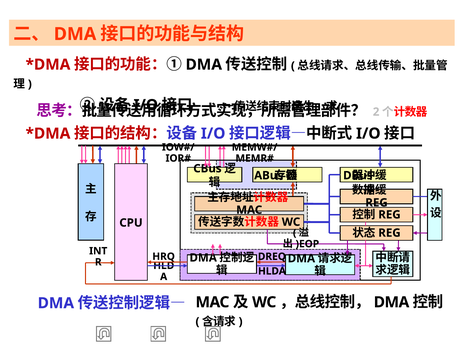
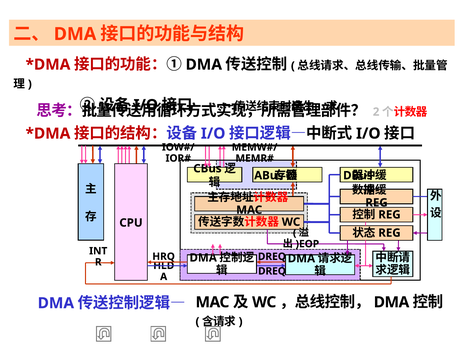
HLDA at (272, 271): HLDA -> DREQ
